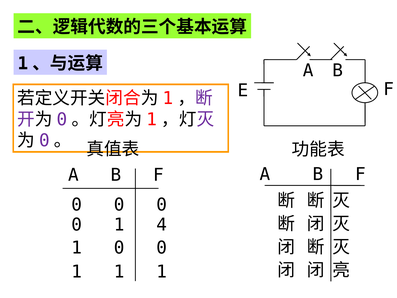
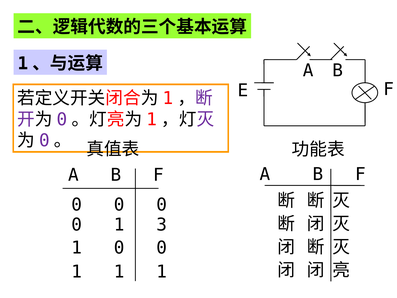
4: 4 -> 3
